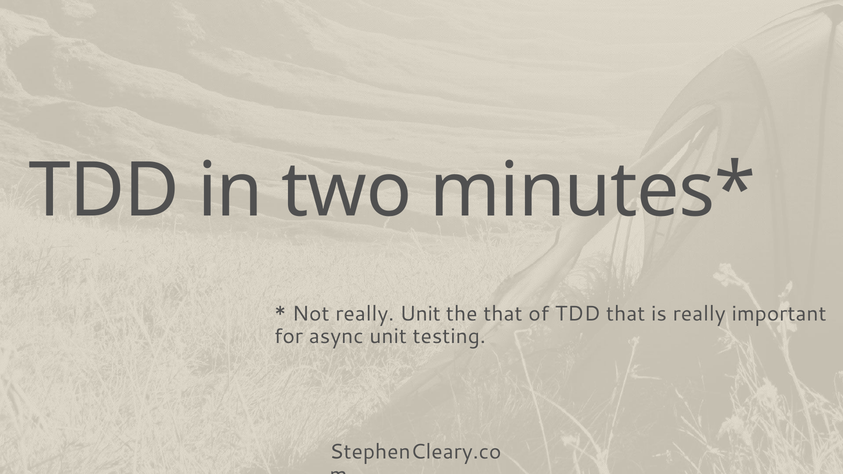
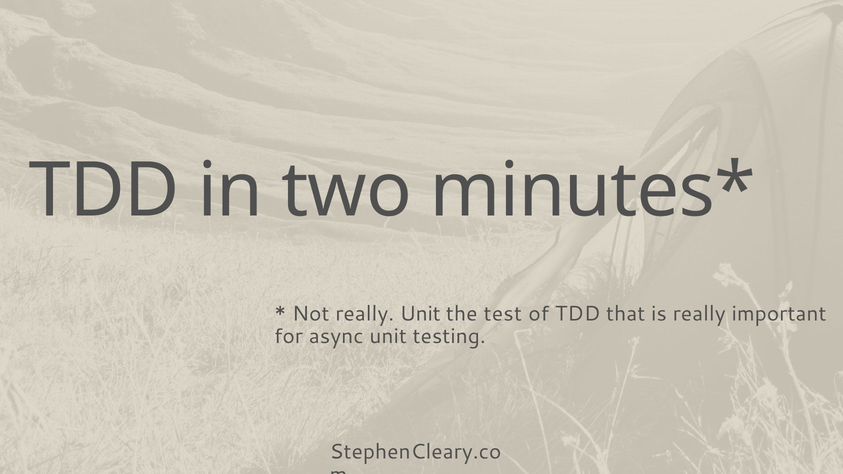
the that: that -> test
